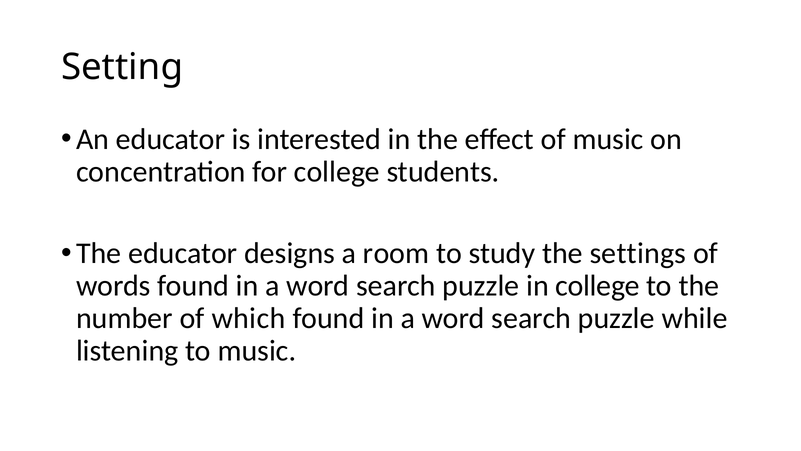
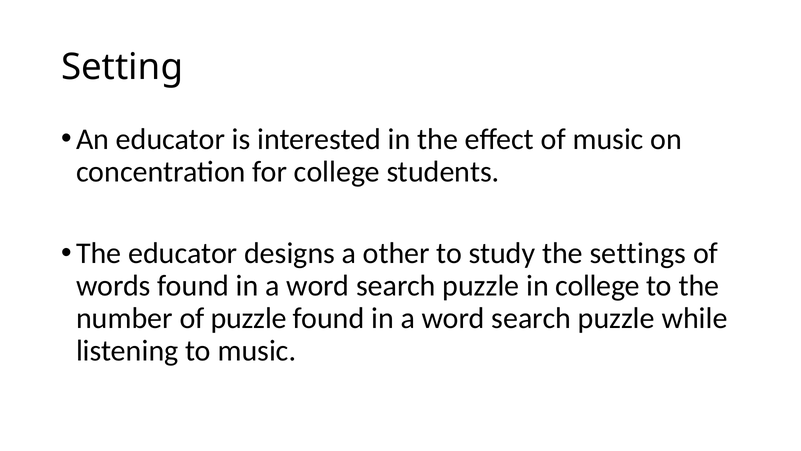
room: room -> other
of which: which -> puzzle
